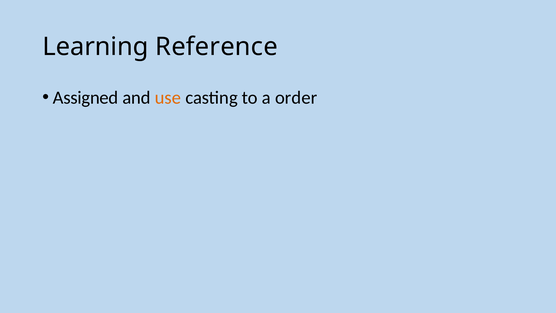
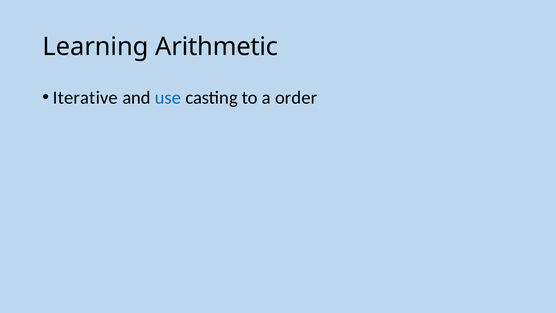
Reference: Reference -> Arithmetic
Assigned: Assigned -> Iterative
use colour: orange -> blue
